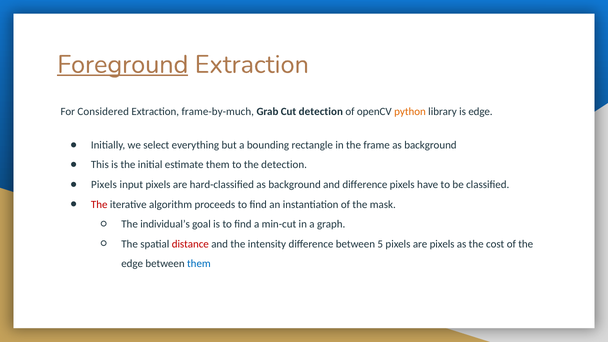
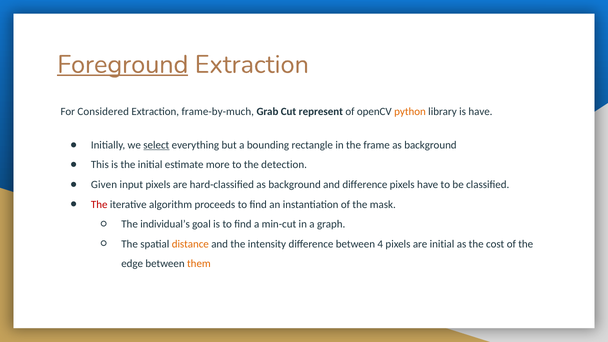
Cut detection: detection -> represent
is edge: edge -> have
select underline: none -> present
estimate them: them -> more
Pixels at (104, 185): Pixels -> Given
distance colour: red -> orange
5: 5 -> 4
are pixels: pixels -> initial
them at (199, 264) colour: blue -> orange
